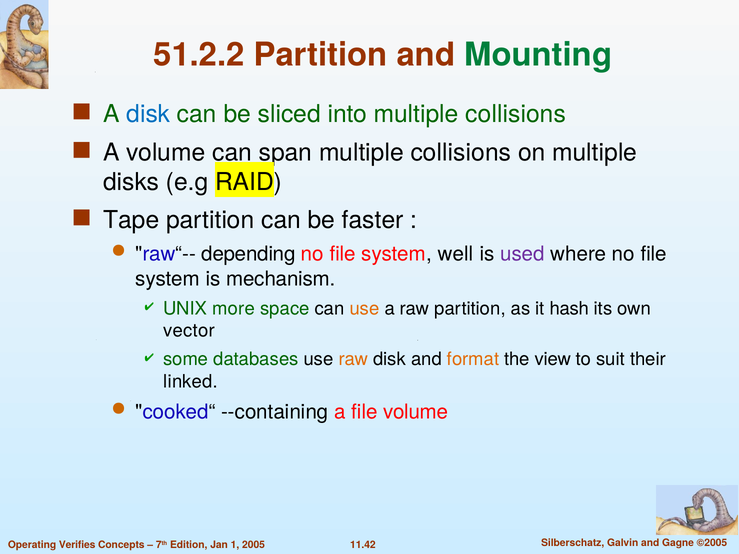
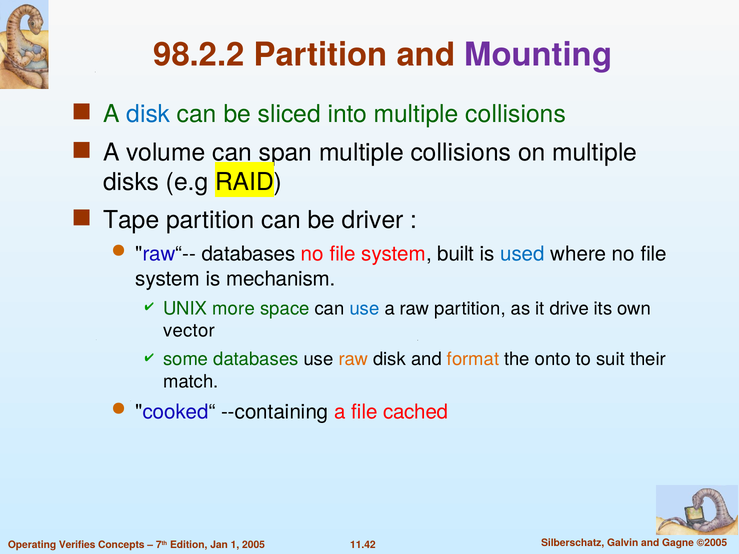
51.2.2: 51.2.2 -> 98.2.2
Mounting colour: green -> purple
faster: faster -> driver
raw“-- depending: depending -> databases
well: well -> built
used colour: purple -> blue
use at (364, 309) colour: orange -> blue
hash: hash -> drive
view: view -> onto
linked: linked -> match
file volume: volume -> cached
